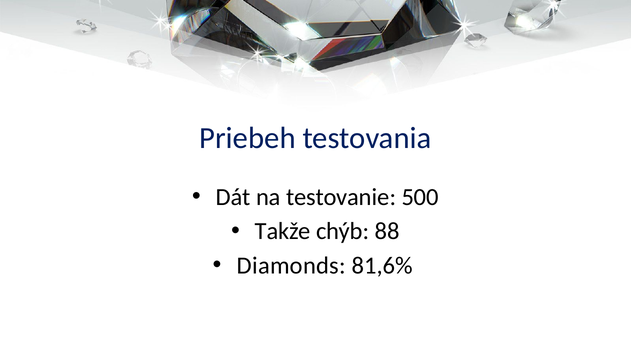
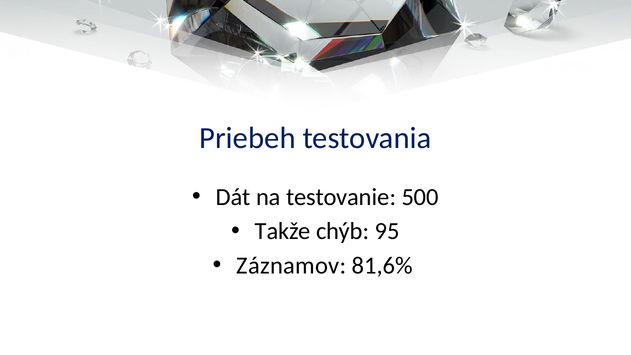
88: 88 -> 95
Diamonds: Diamonds -> Záznamov
